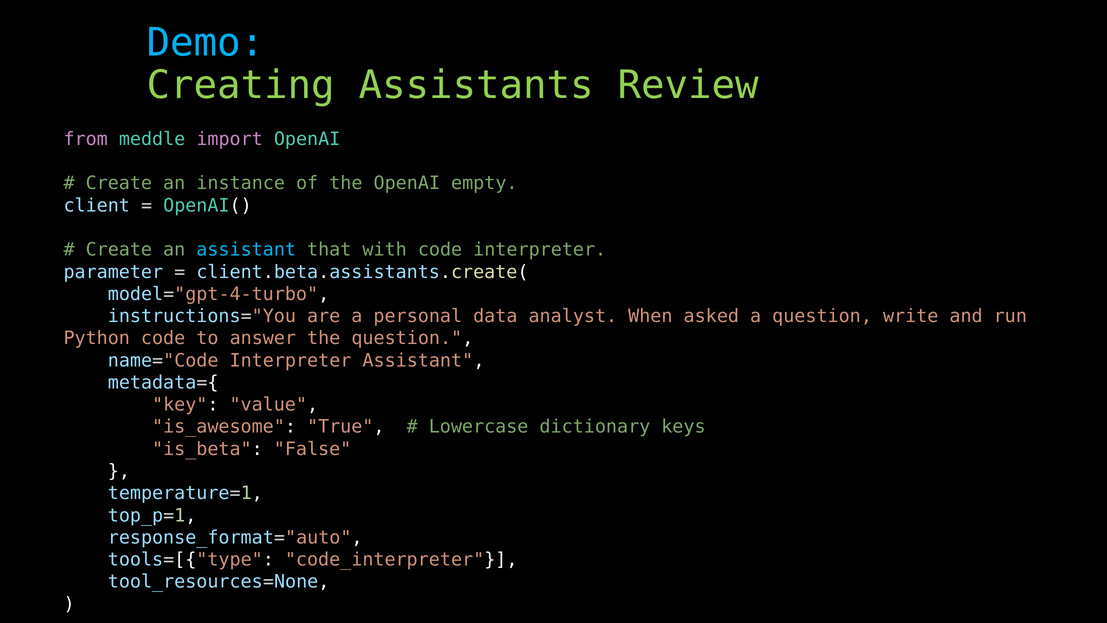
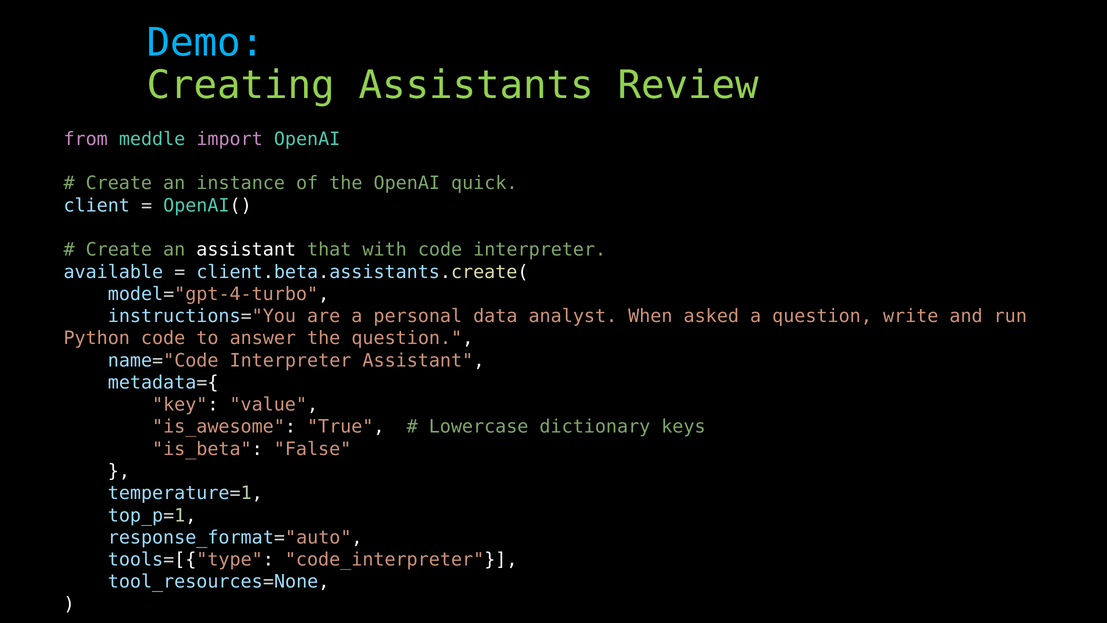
empty: empty -> quick
assistant at (246, 250) colour: light blue -> white
parameter: parameter -> available
